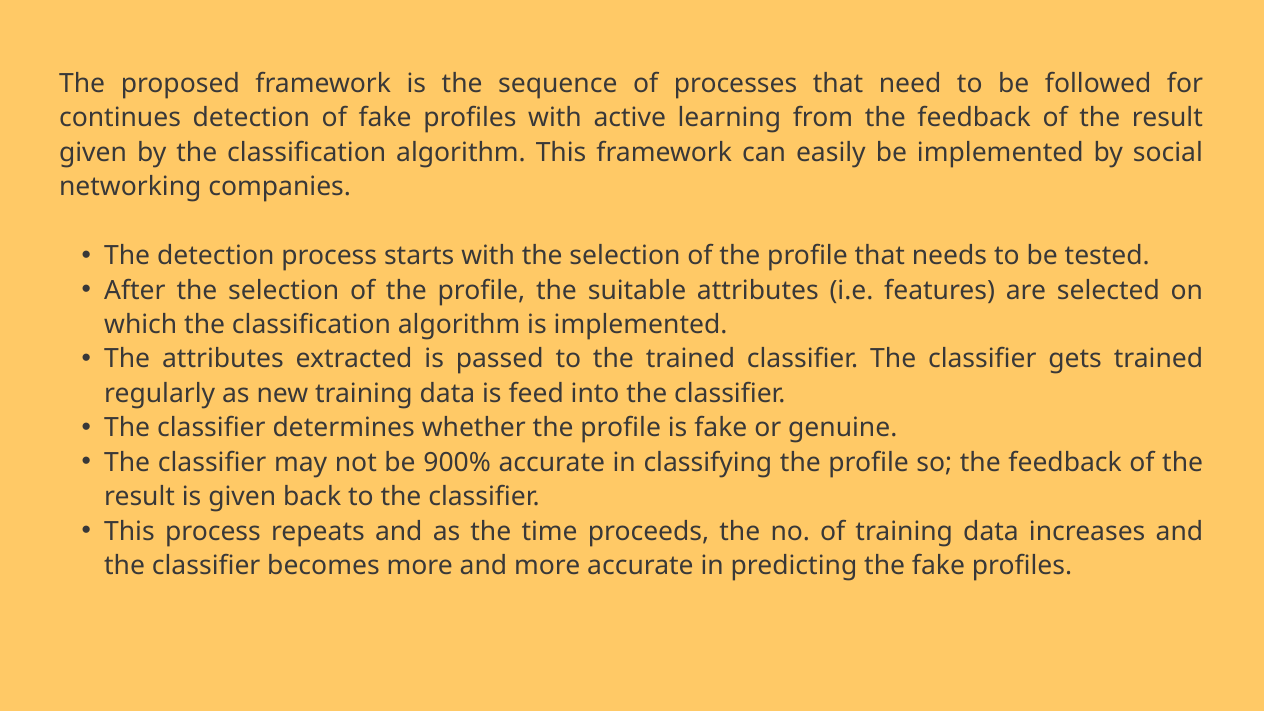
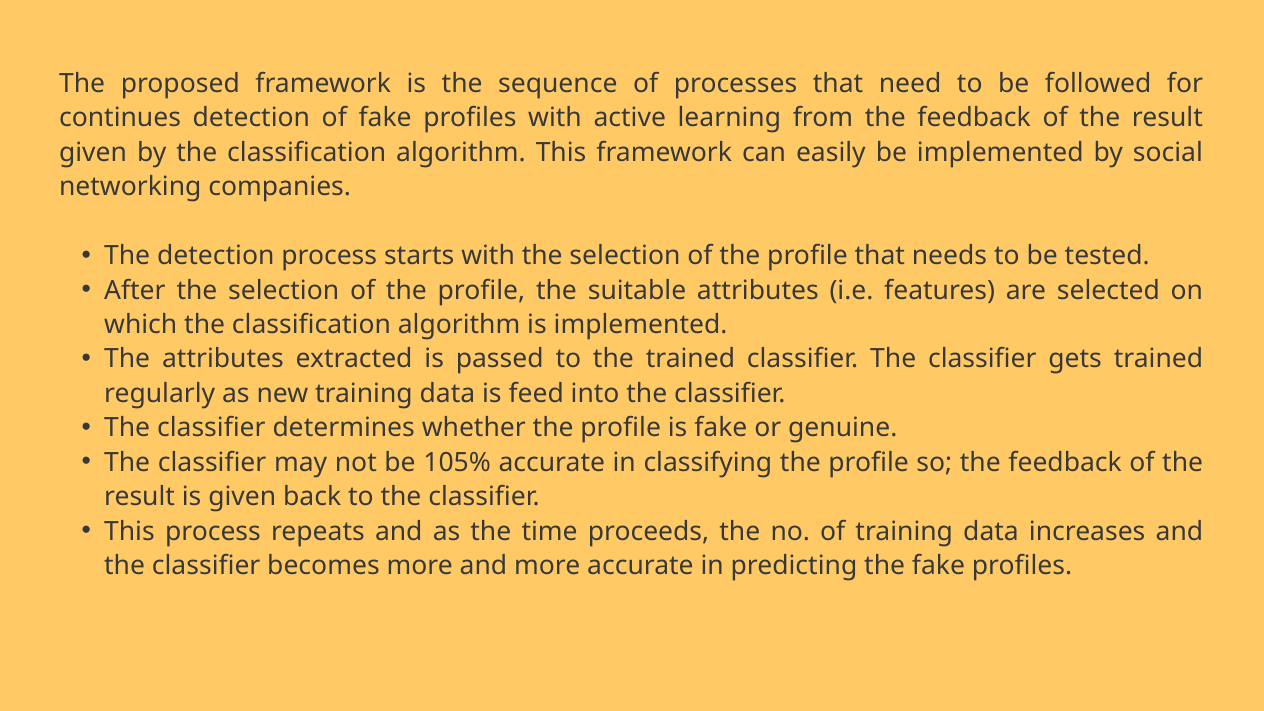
900%: 900% -> 105%
